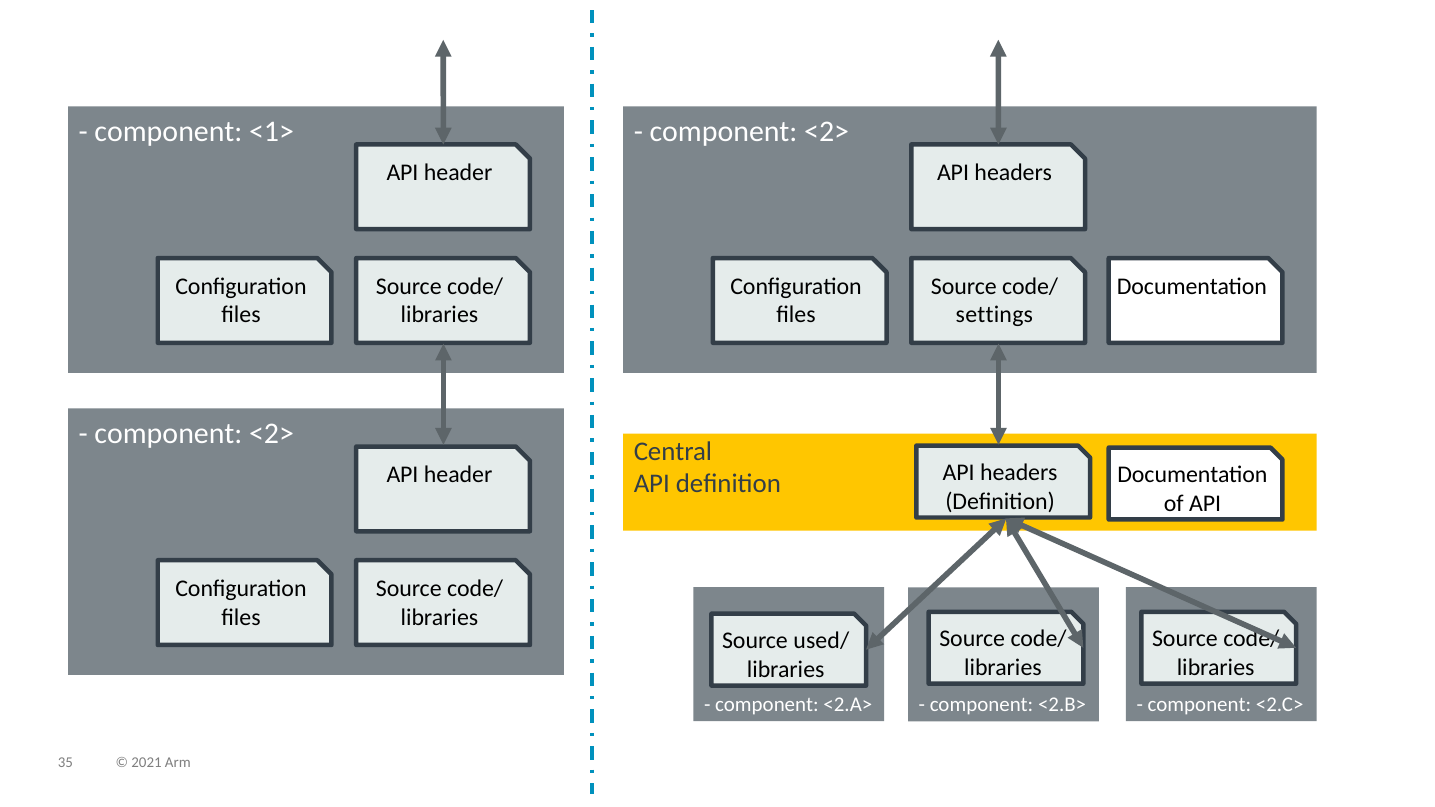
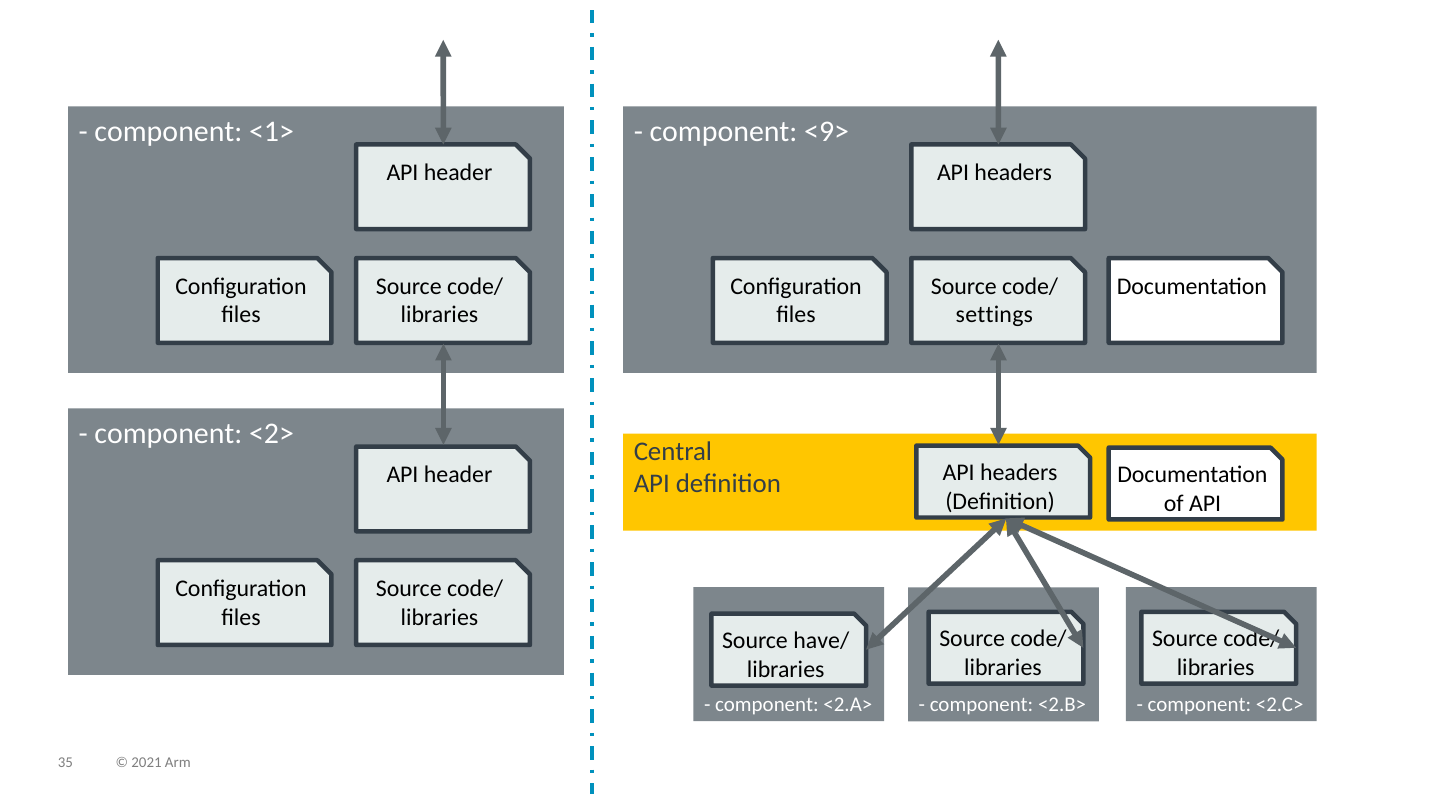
<2> at (827, 132): <2> -> <9>
used/: used/ -> have/
